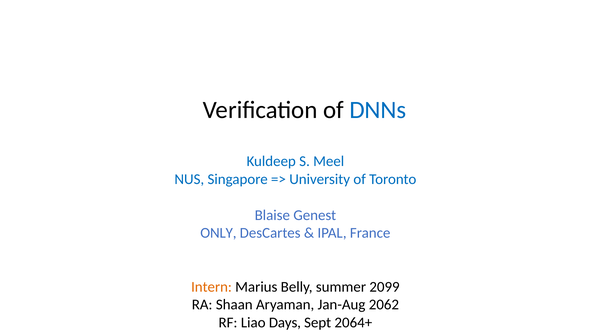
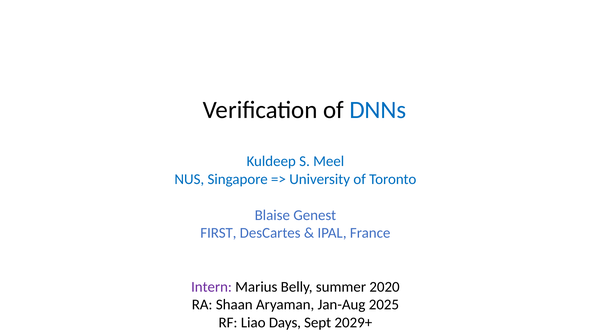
ONLY: ONLY -> FIRST
Intern colour: orange -> purple
2099: 2099 -> 2020
2062: 2062 -> 2025
2064+: 2064+ -> 2029+
